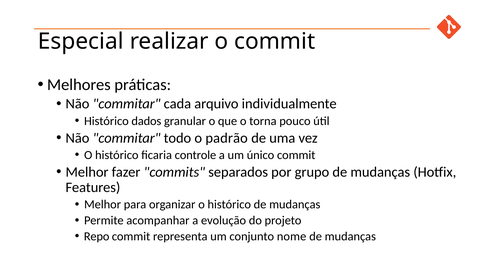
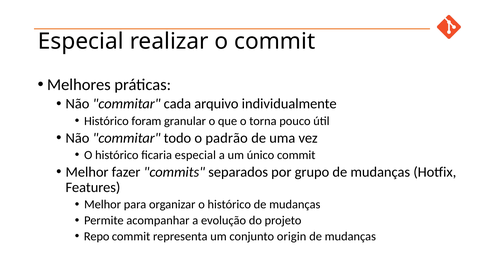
dados: dados -> foram
ficaria controle: controle -> especial
nome: nome -> origin
